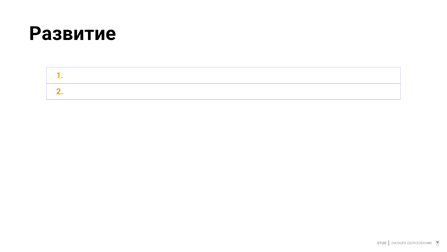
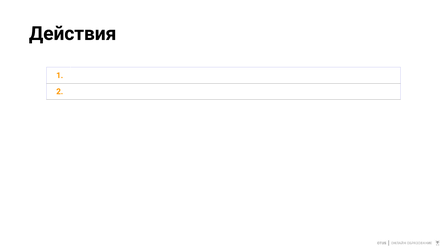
Развитие: Развитие -> Действия
